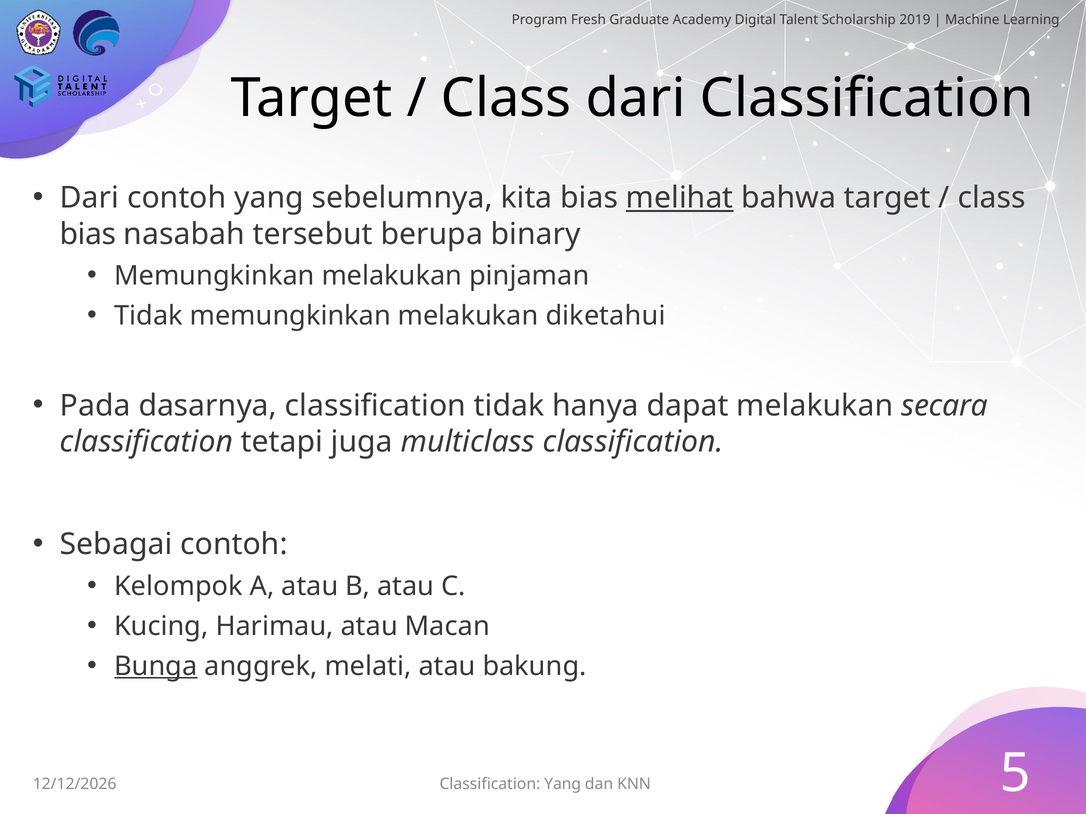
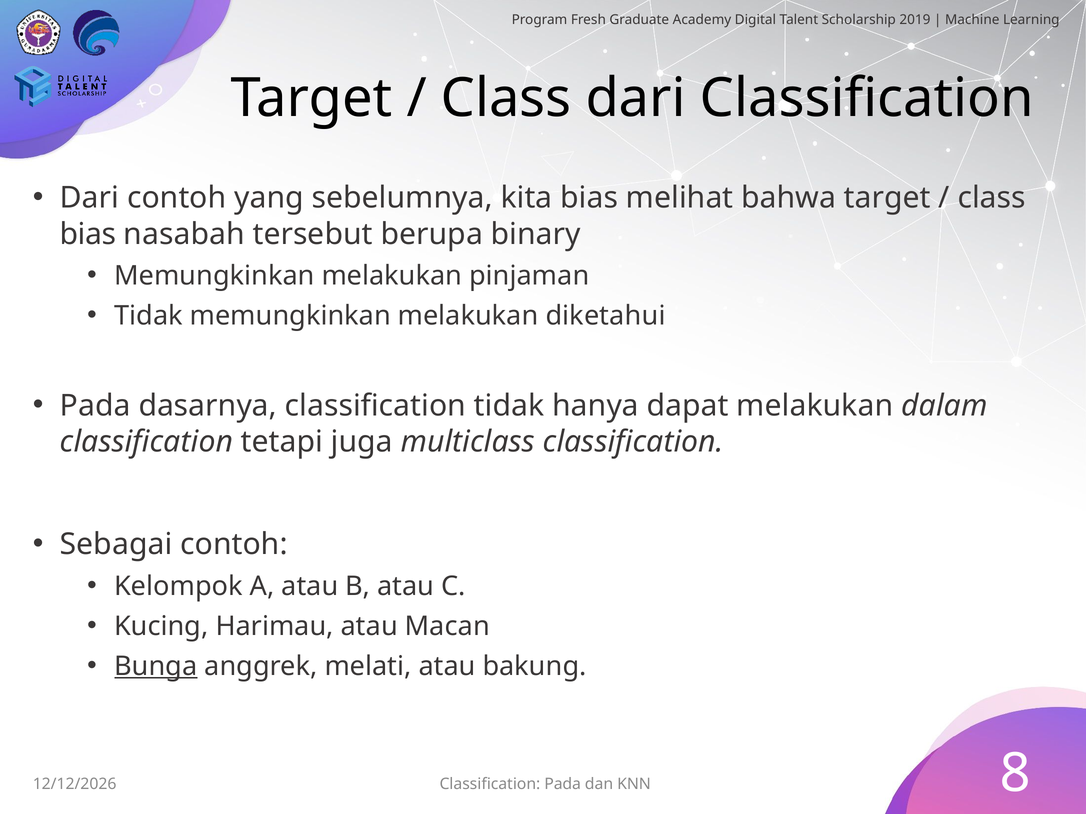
melihat underline: present -> none
secara: secara -> dalam
Classification Yang: Yang -> Pada
5: 5 -> 8
